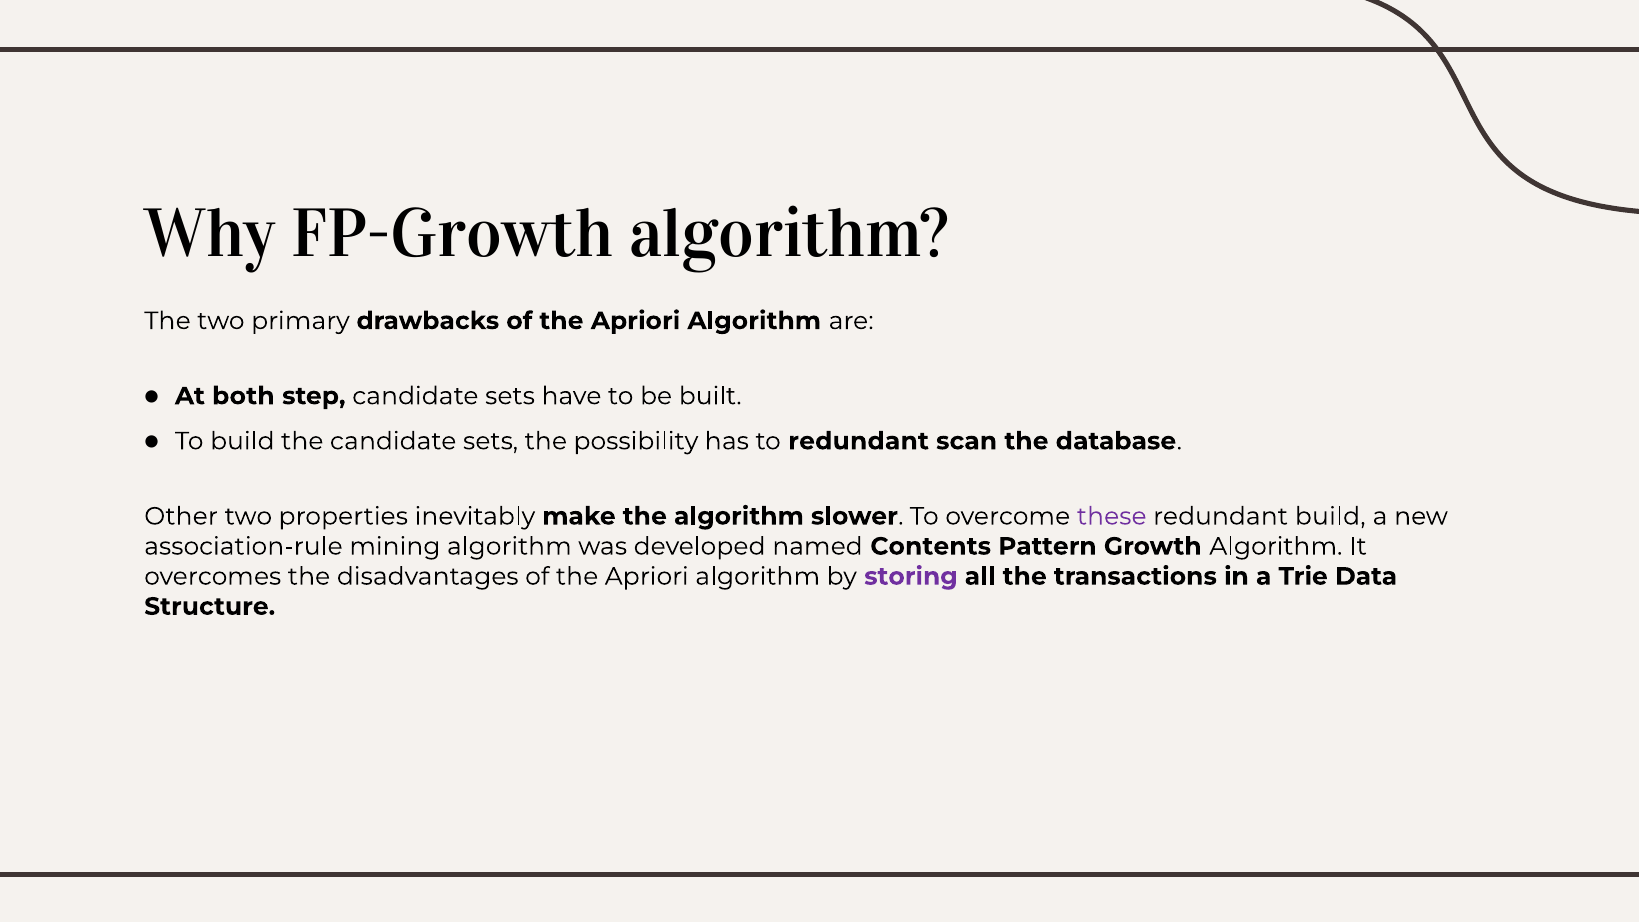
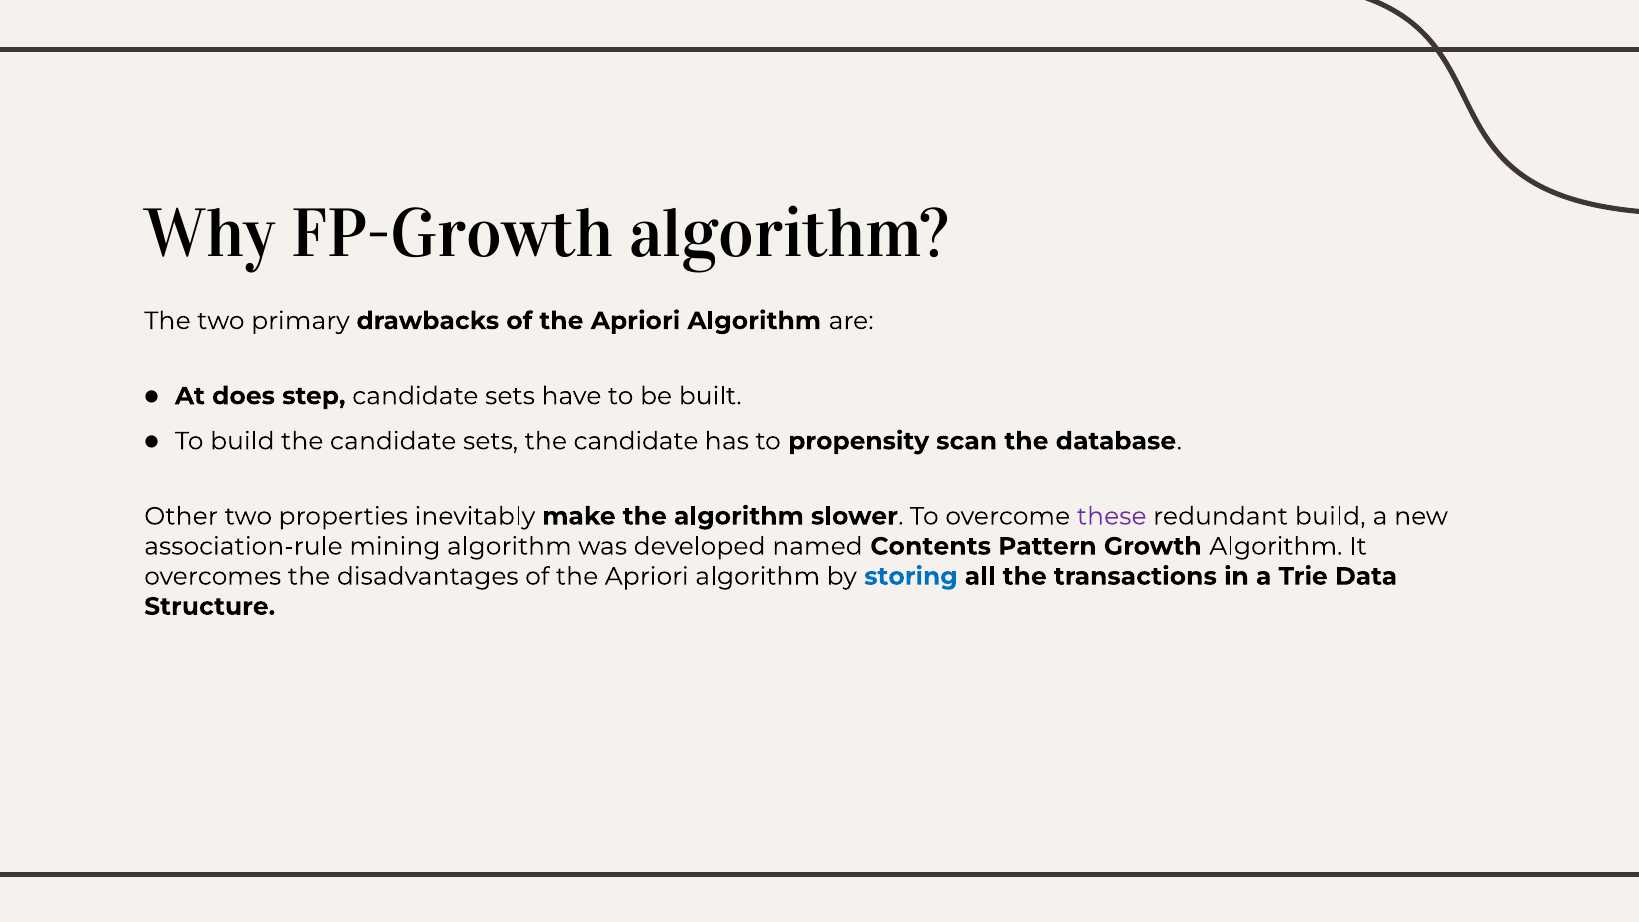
both: both -> does
sets the possibility: possibility -> candidate
to redundant: redundant -> propensity
storing colour: purple -> blue
